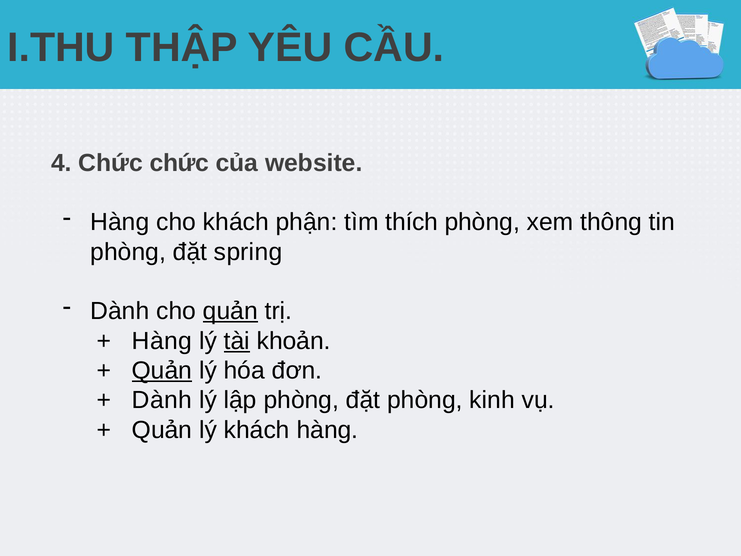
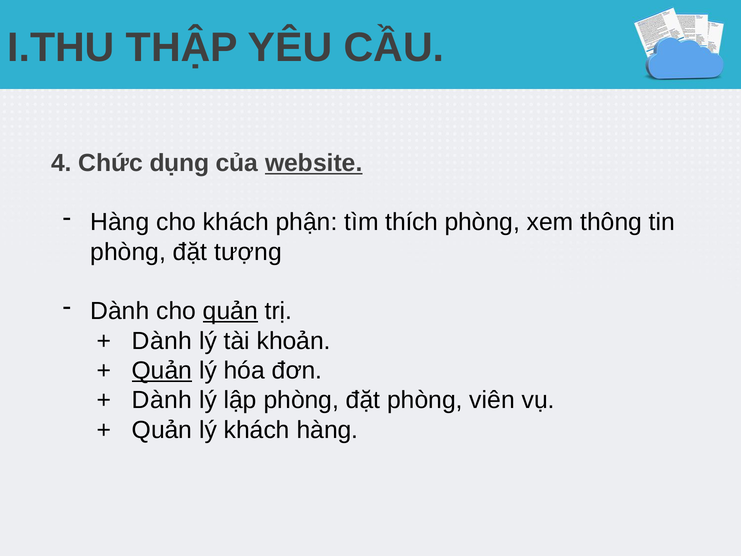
Chức chức: chức -> dụng
website underline: none -> present
spring: spring -> tượng
Hàng at (162, 341): Hàng -> Dành
tài underline: present -> none
kinh: kinh -> viên
